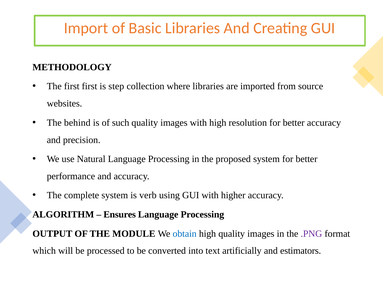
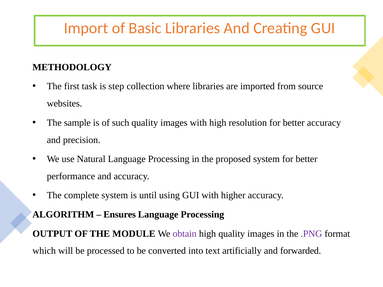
first first: first -> task
behind: behind -> sample
verb: verb -> until
obtain colour: blue -> purple
estimators: estimators -> forwarded
